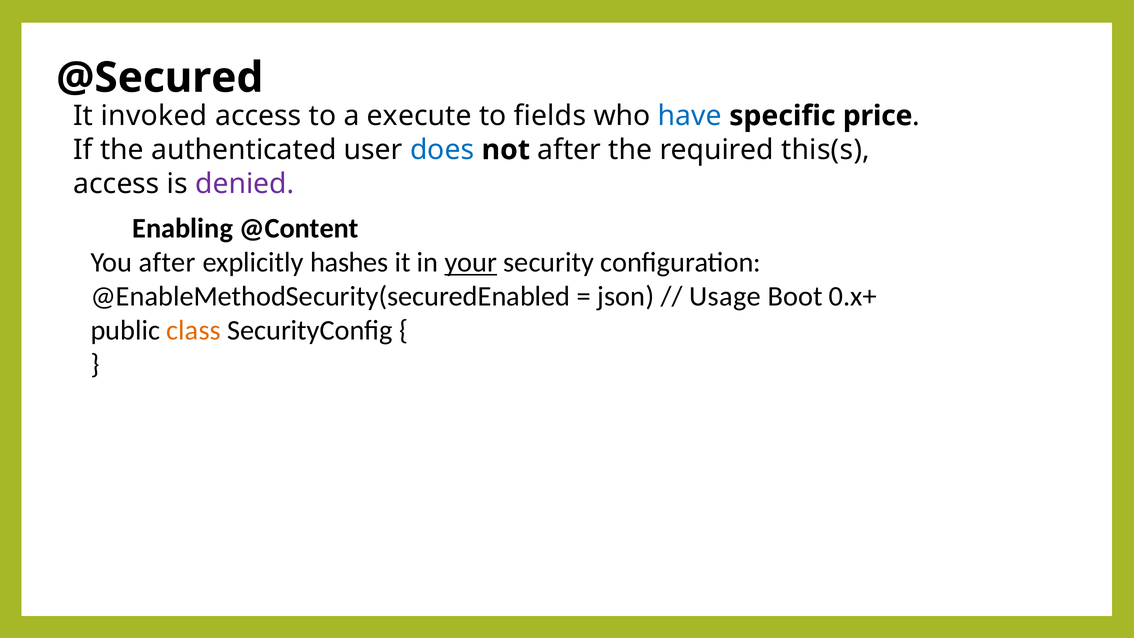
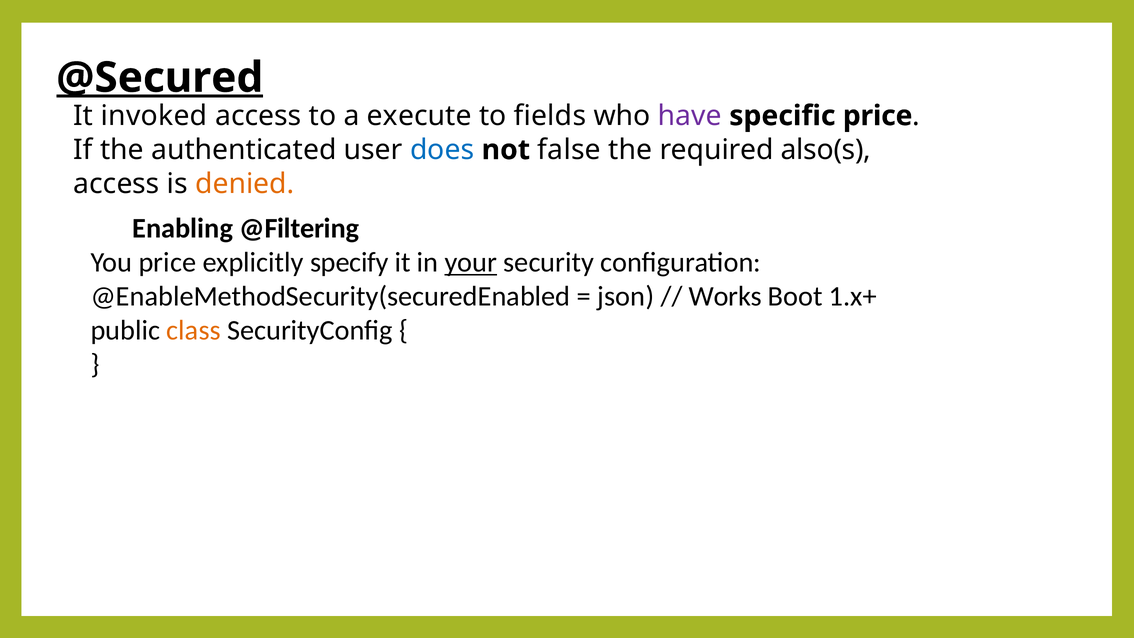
@Secured underline: none -> present
have colour: blue -> purple
not after: after -> false
this(s: this(s -> also(s
denied colour: purple -> orange
@Content: @Content -> @Filtering
You after: after -> price
hashes: hashes -> specify
Usage: Usage -> Works
0.x+: 0.x+ -> 1.x+
